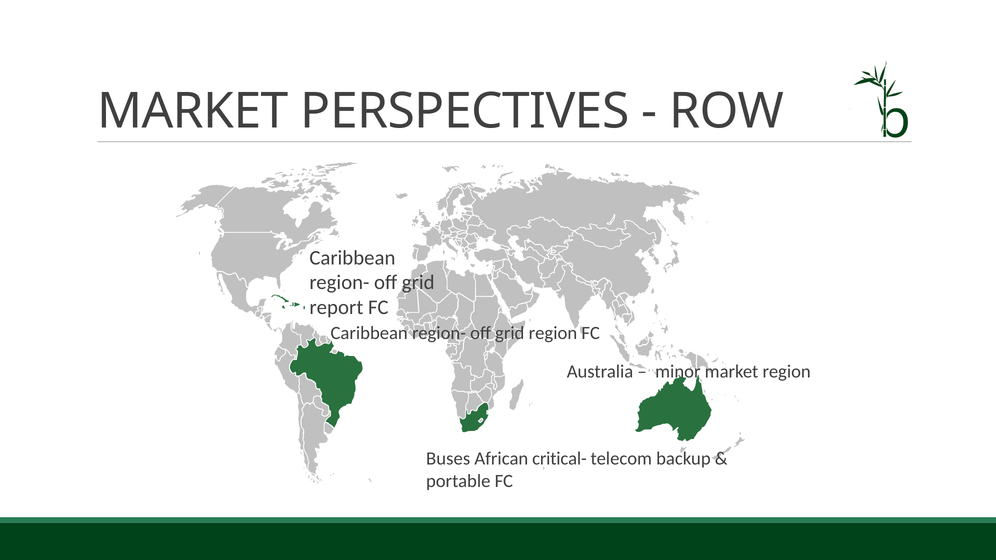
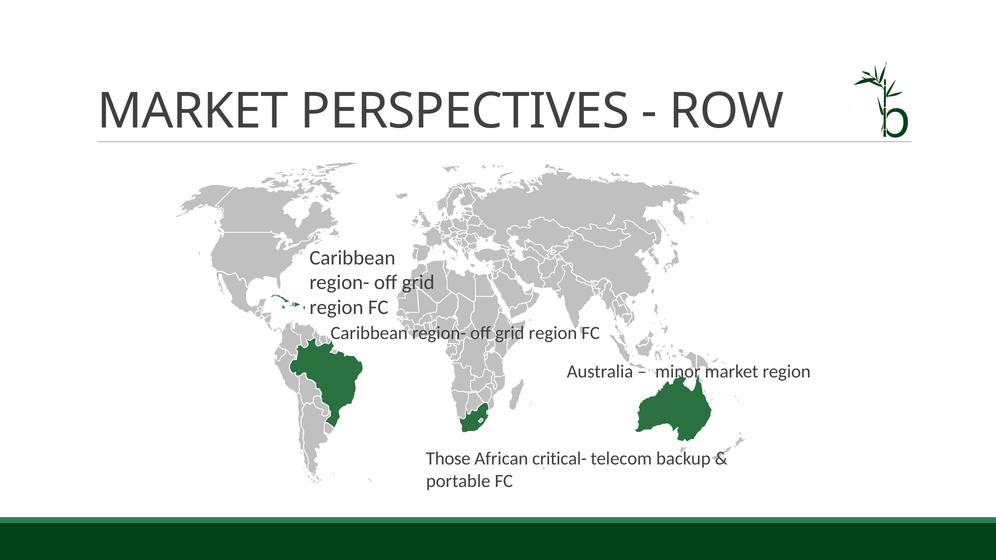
report at (336, 308): report -> region
Buses: Buses -> Those
